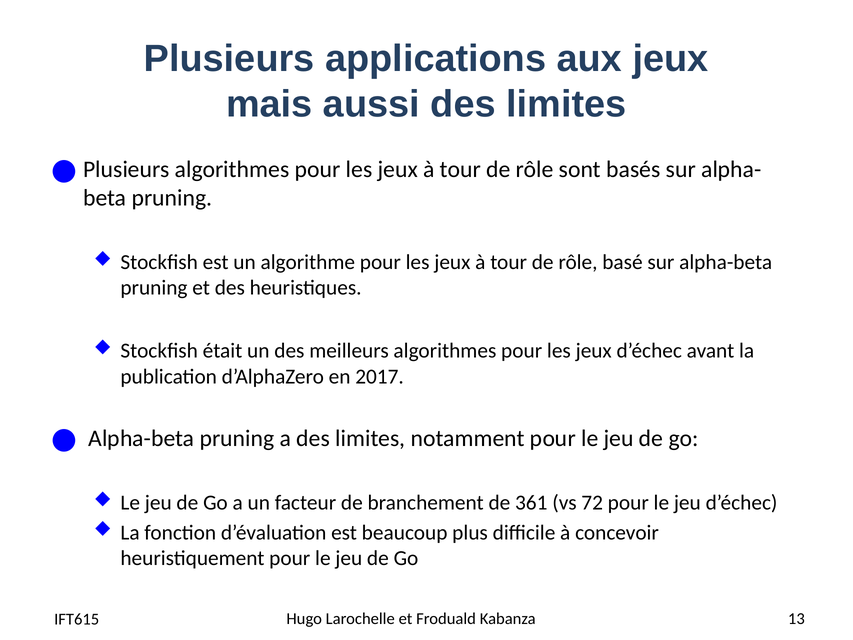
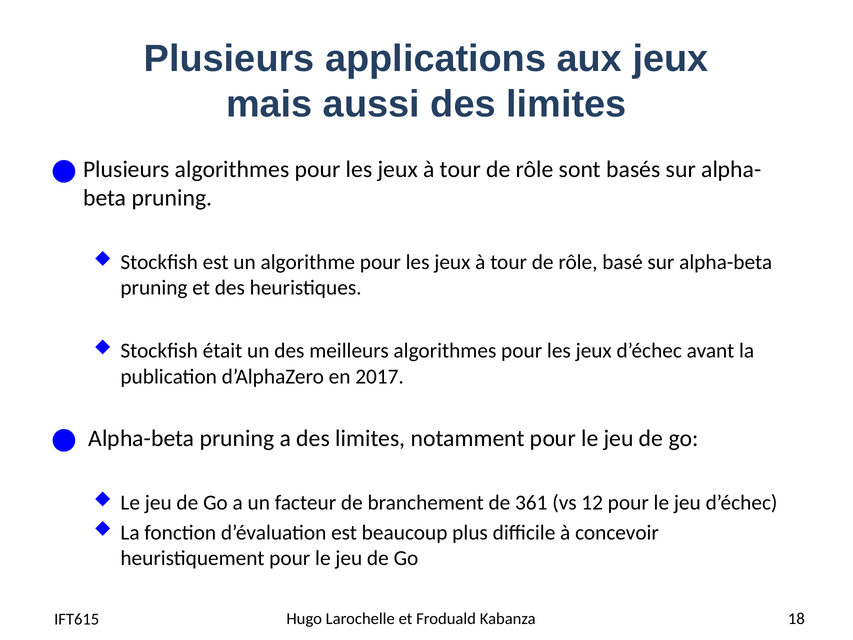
72: 72 -> 12
13: 13 -> 18
